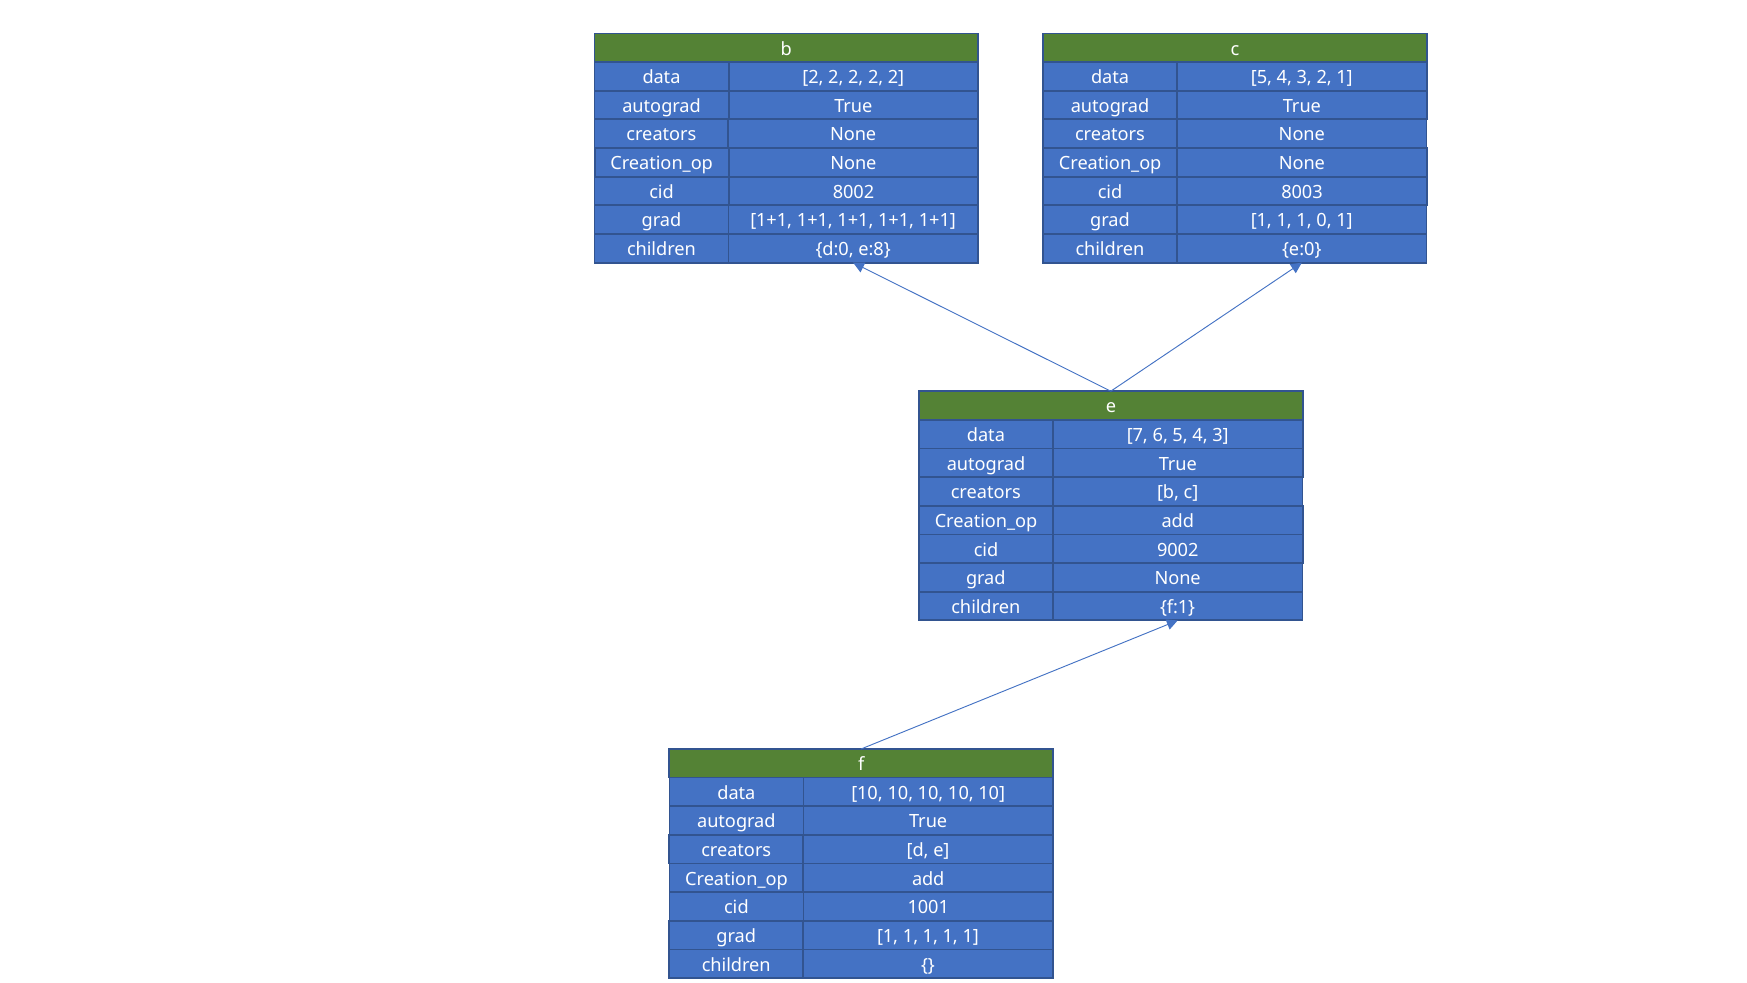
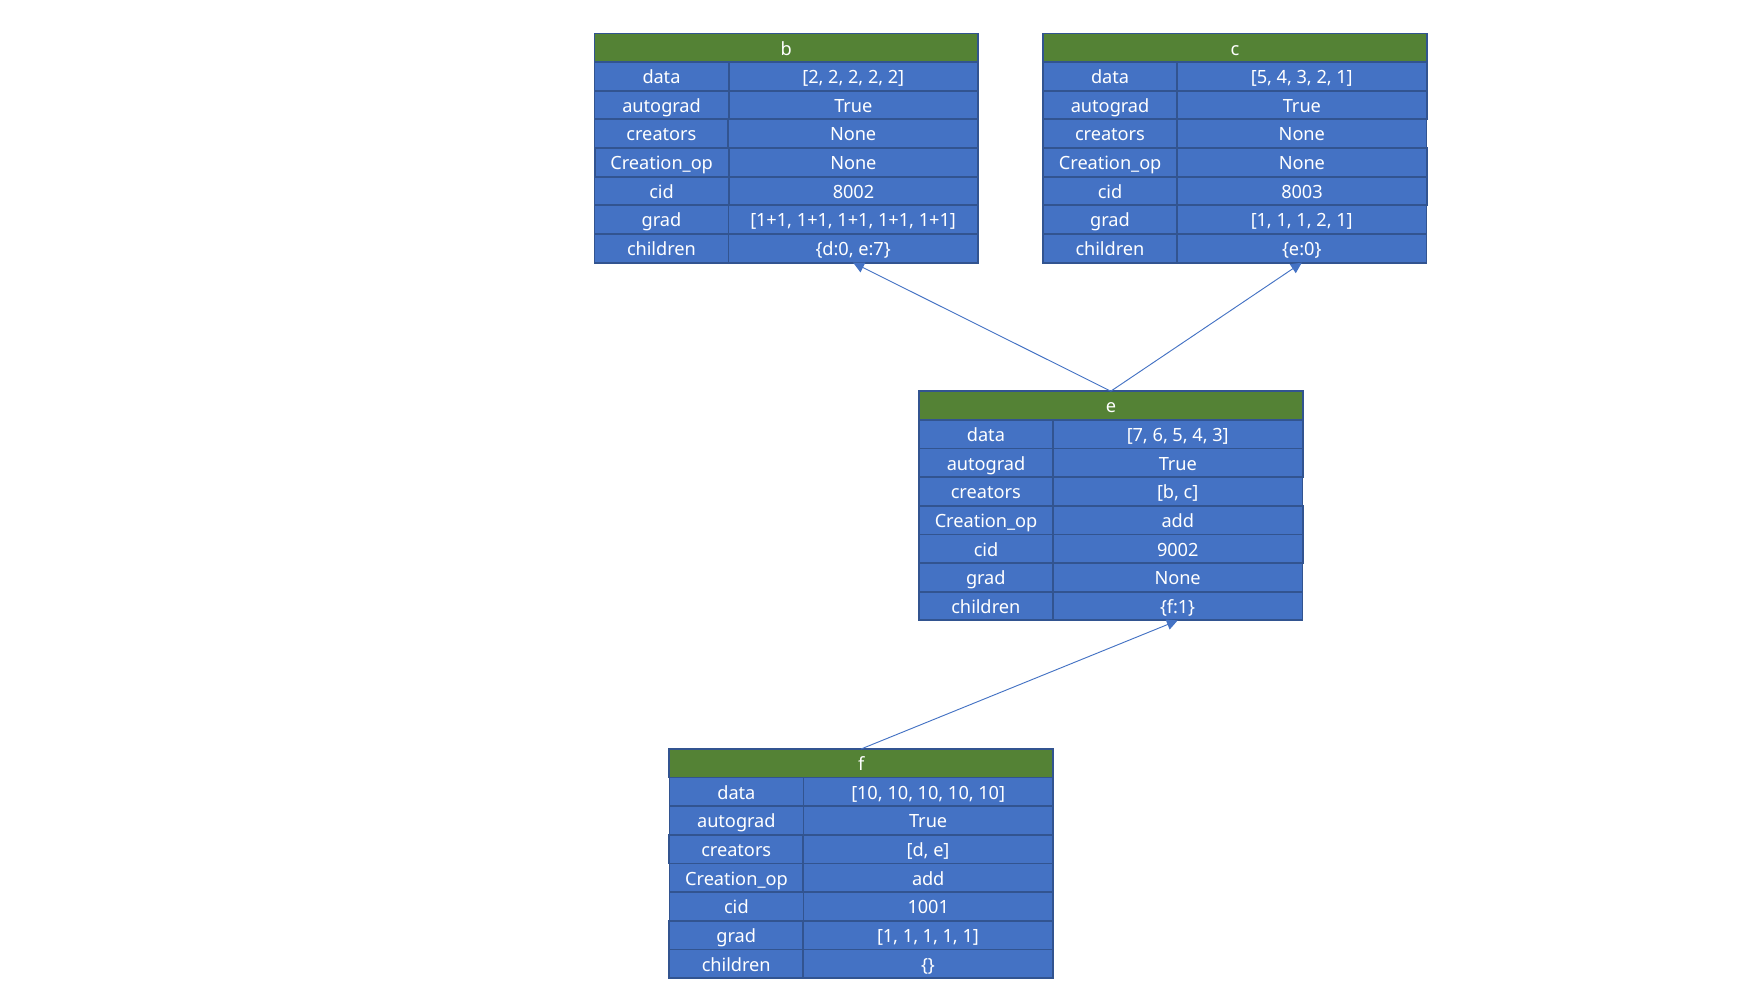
1 0: 0 -> 2
e:8: e:8 -> e:7
